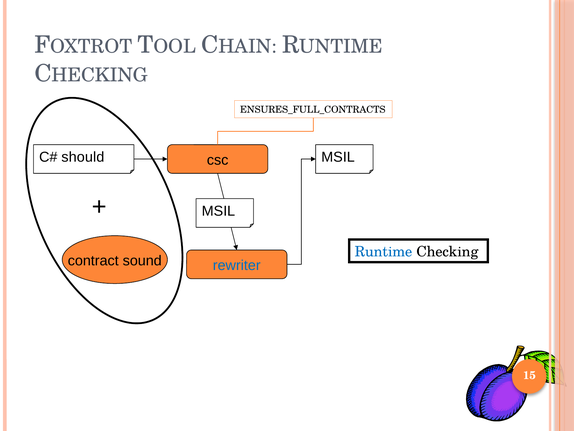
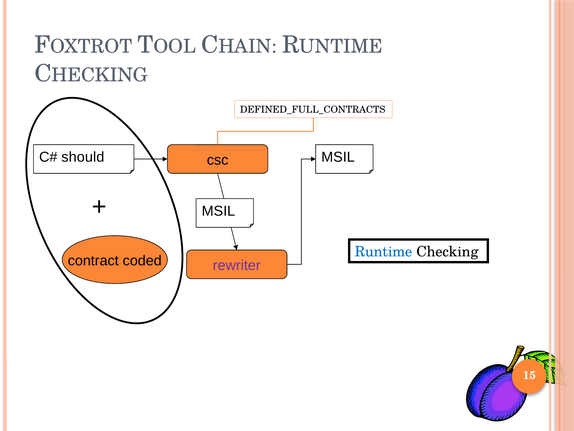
ENSURES_FULL_CONTRACTS: ENSURES_FULL_CONTRACTS -> DEFINED_FULL_CONTRACTS
sound: sound -> coded
rewriter colour: blue -> purple
